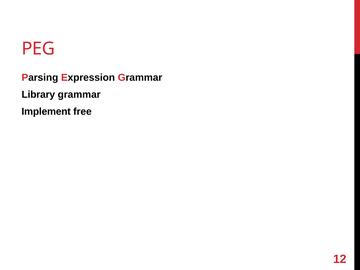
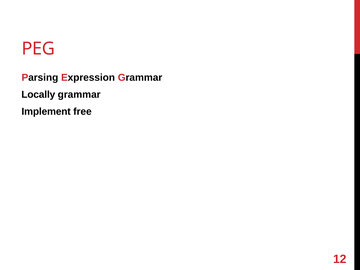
Library: Library -> Locally
